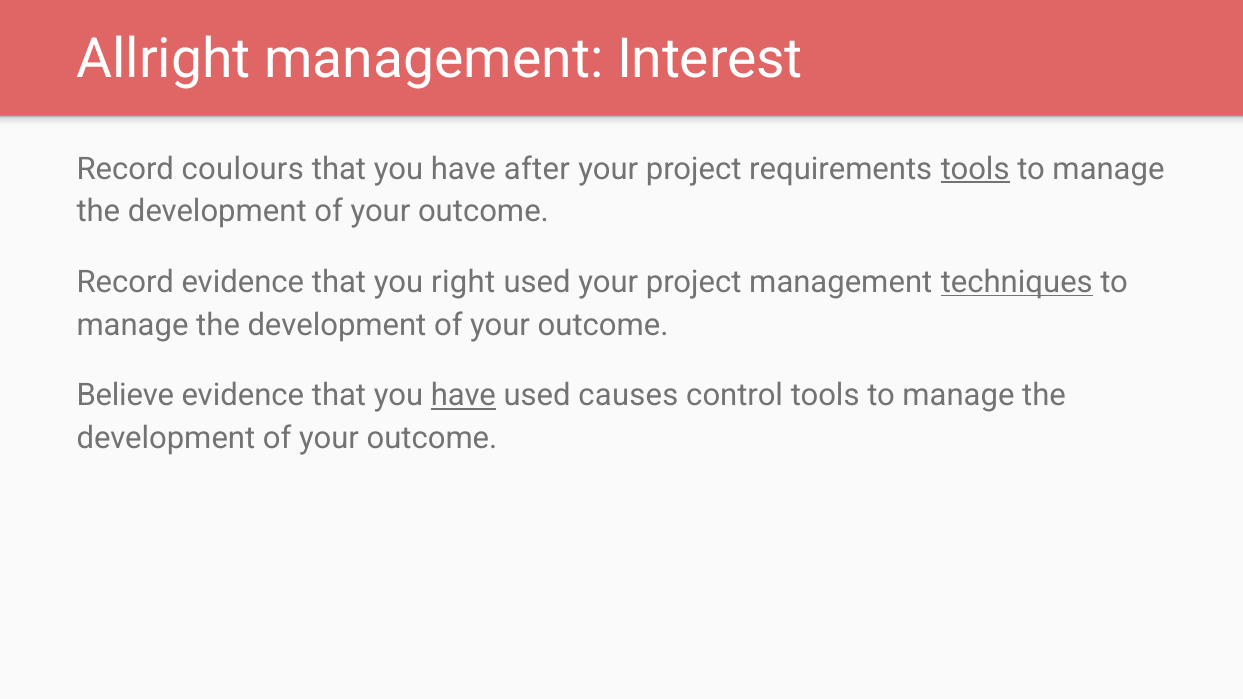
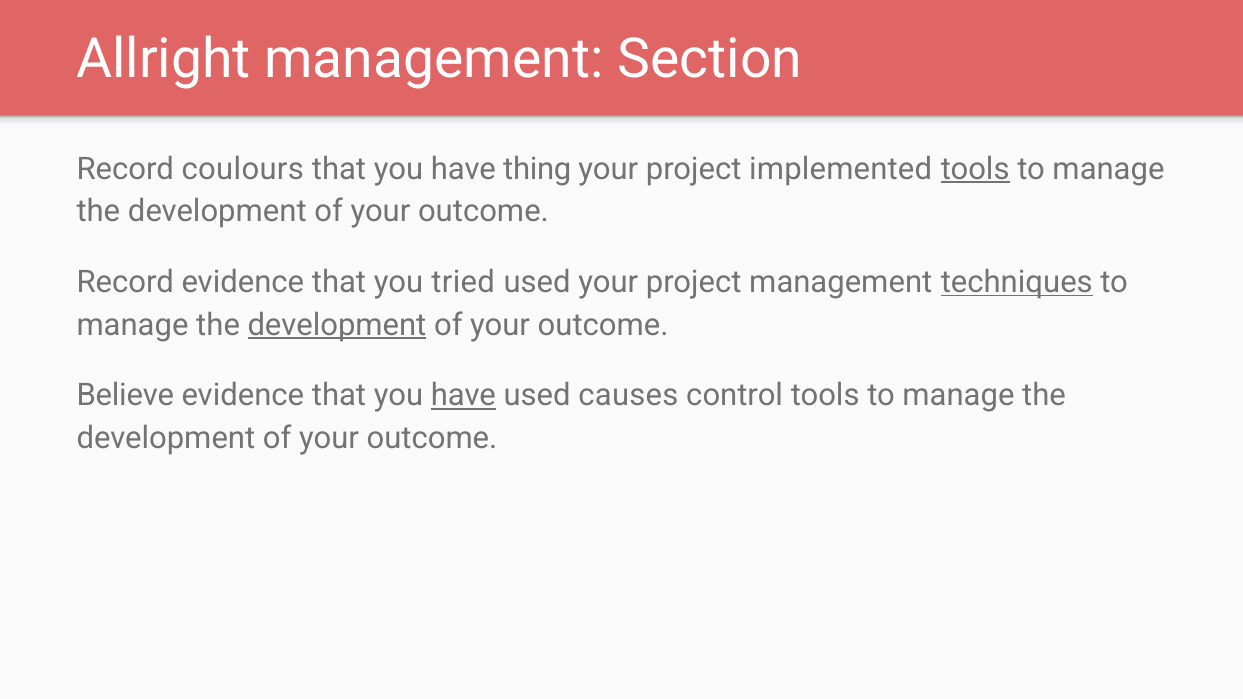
Interest: Interest -> Section
after: after -> thing
requirements: requirements -> implemented
right: right -> tried
development at (337, 325) underline: none -> present
